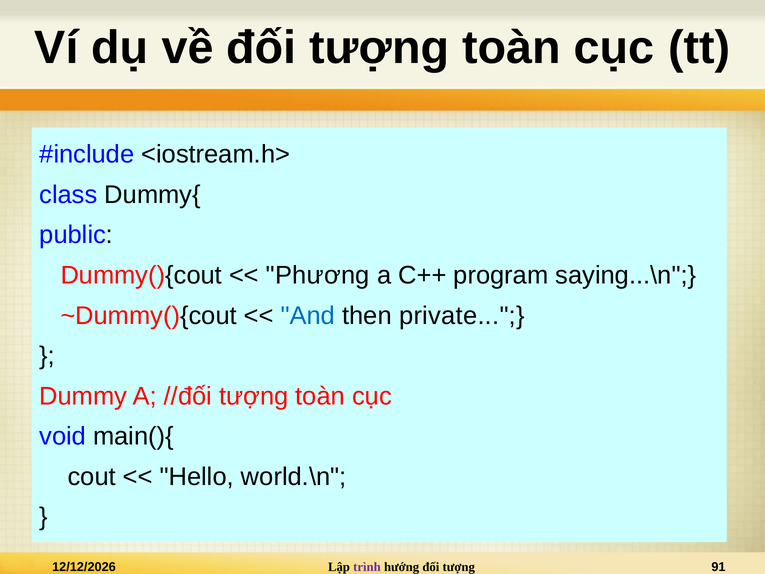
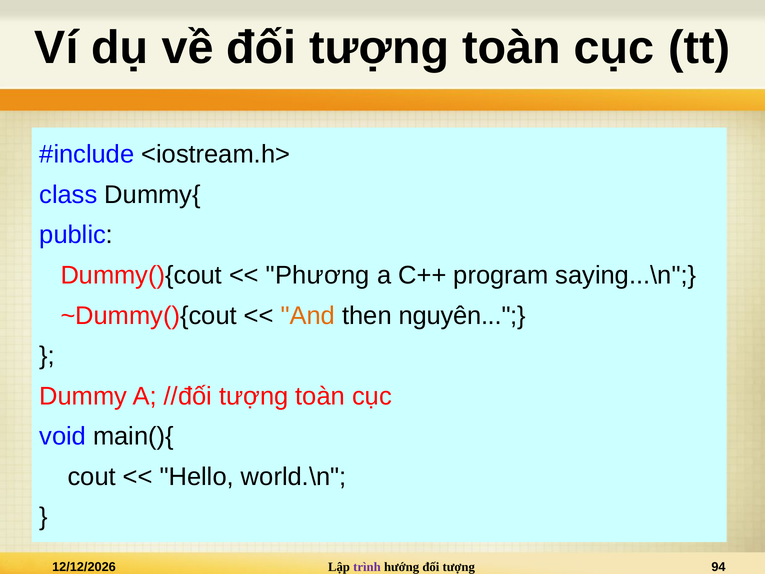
And colour: blue -> orange
private: private -> nguyên
91: 91 -> 94
